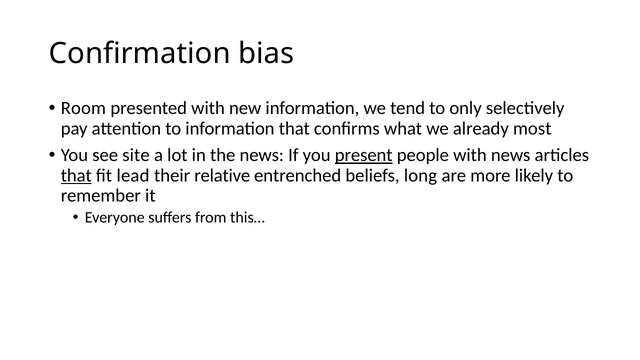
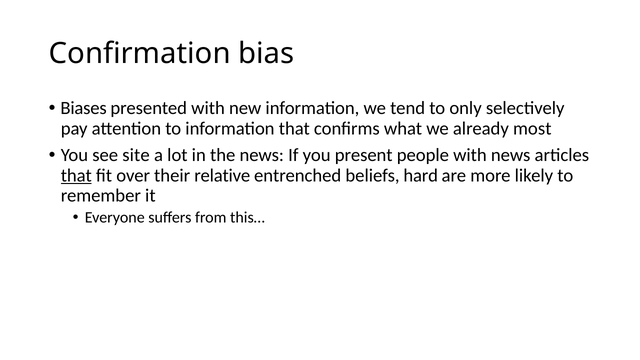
Room: Room -> Biases
present underline: present -> none
lead: lead -> over
long: long -> hard
